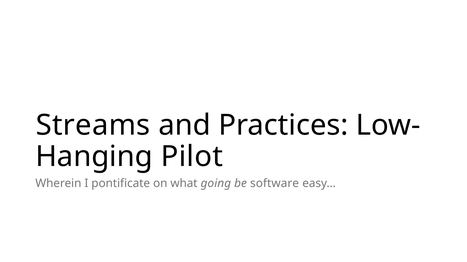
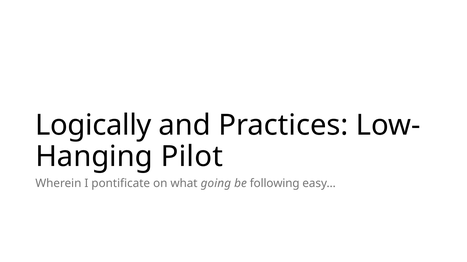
Streams: Streams -> Logically
software: software -> following
